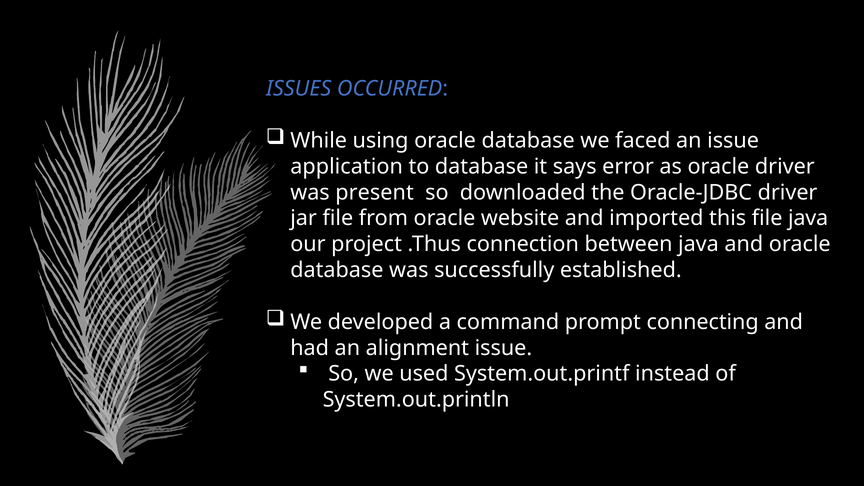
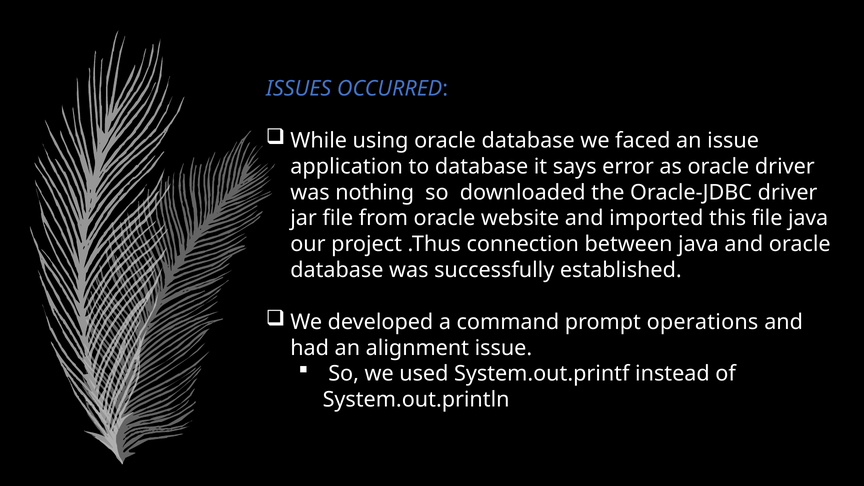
present: present -> nothing
connecting: connecting -> operations
